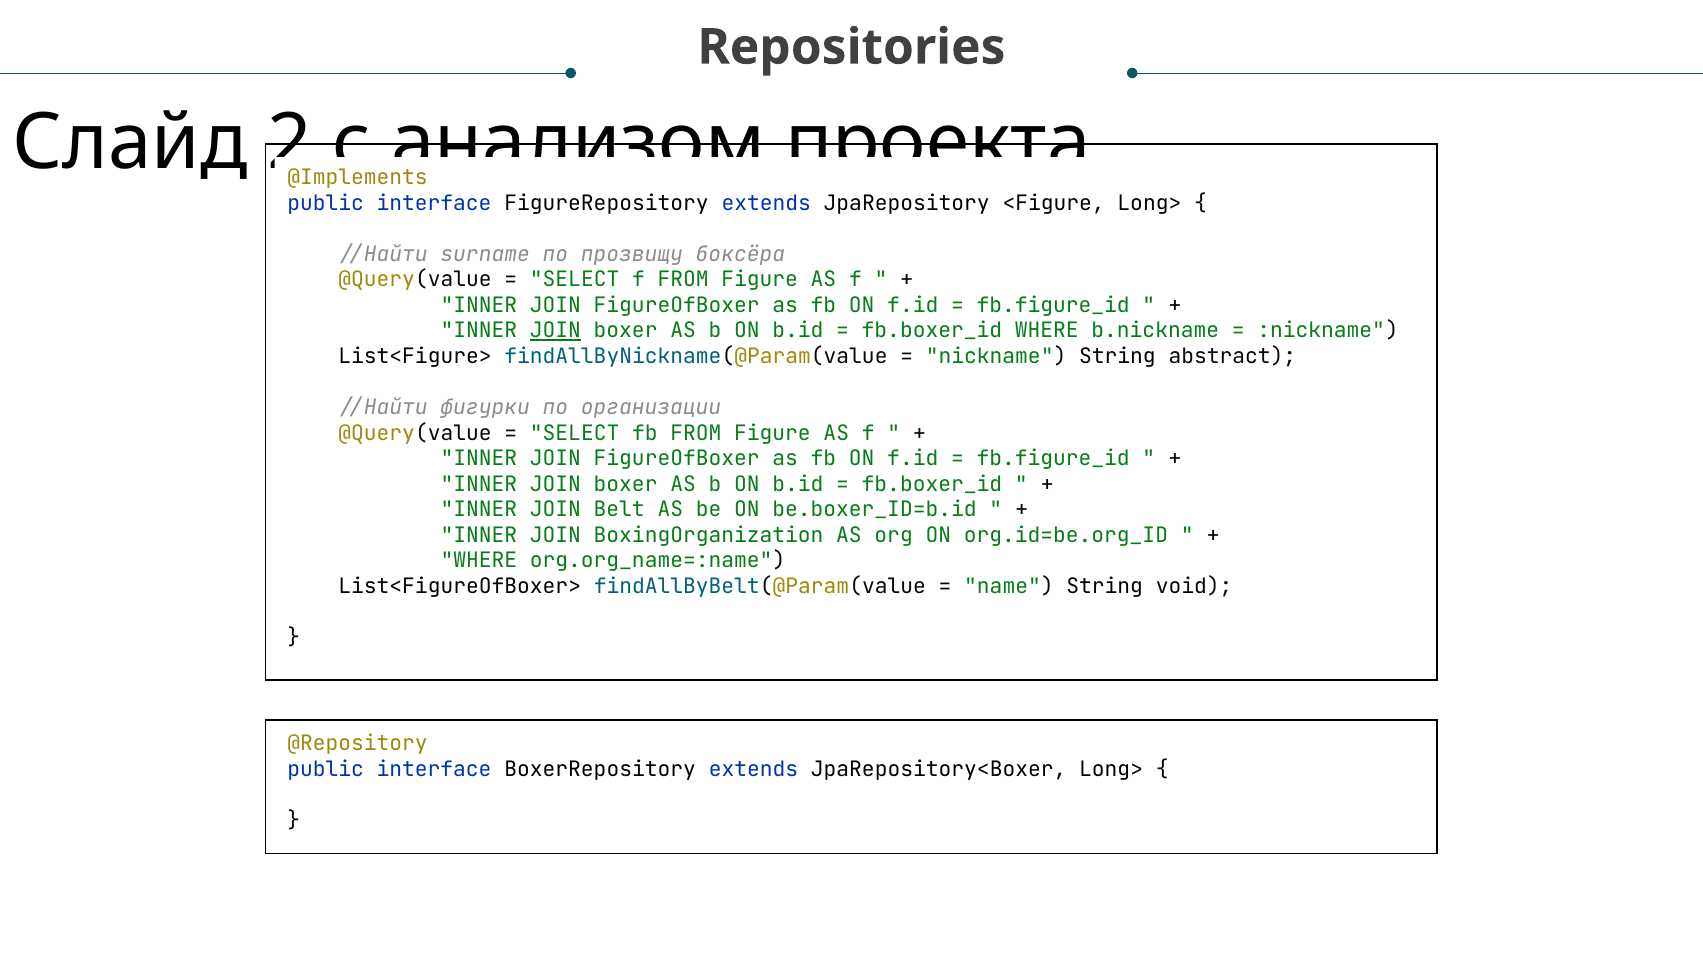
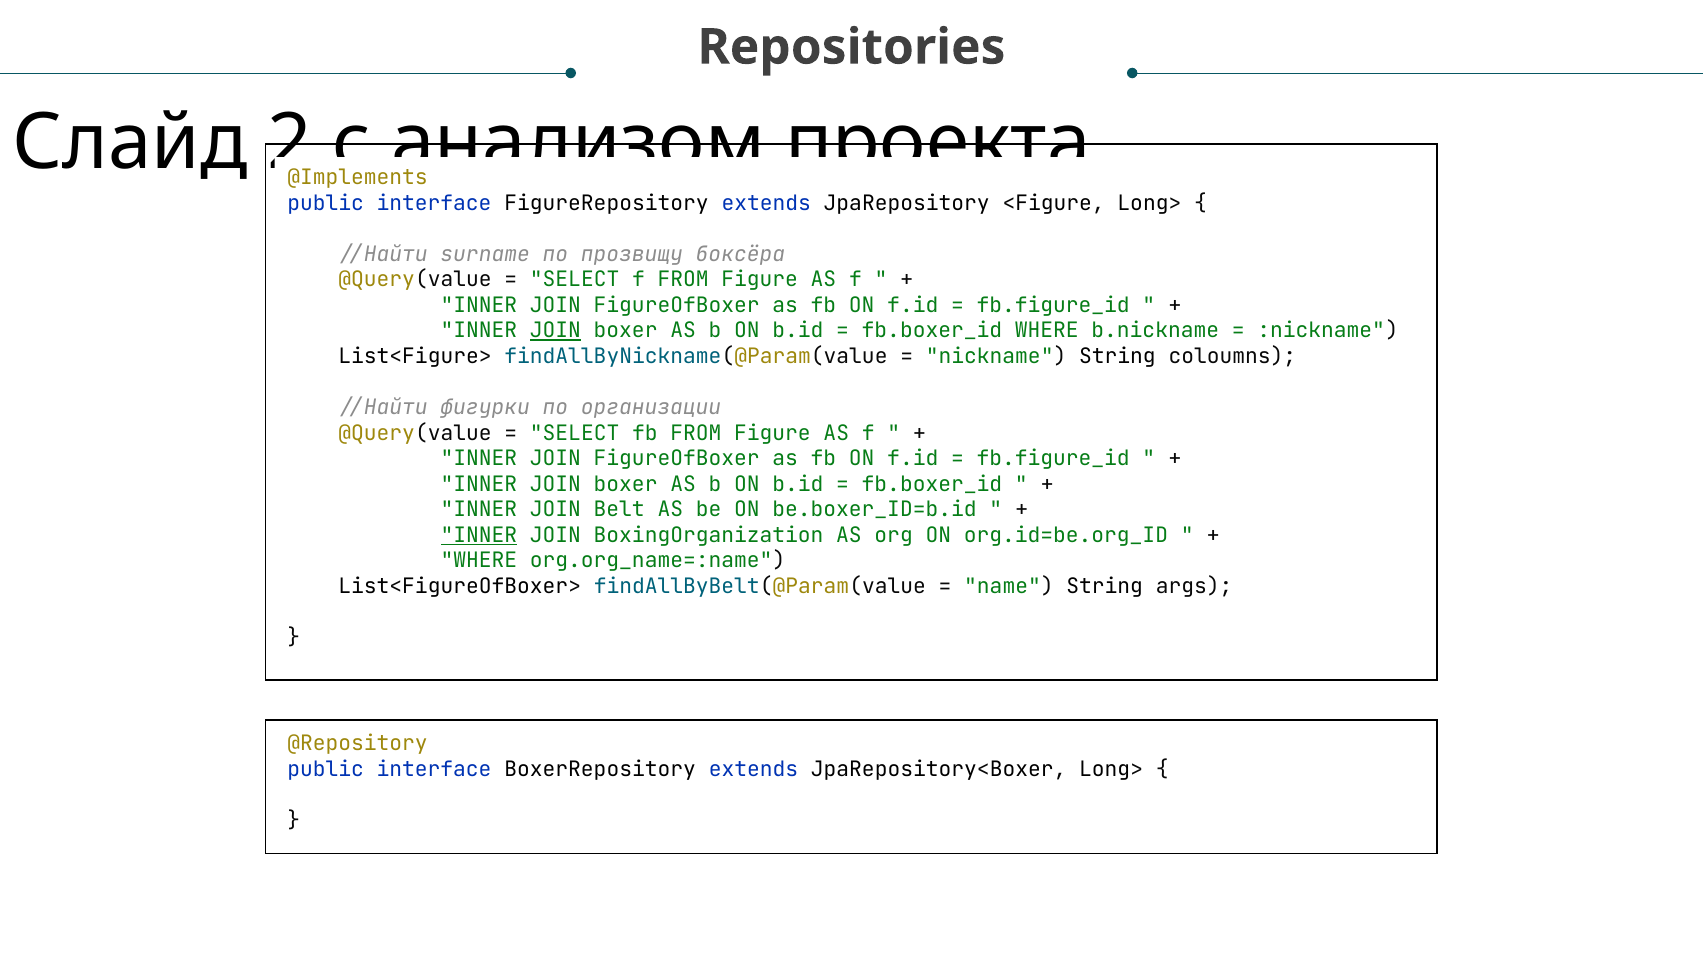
abstract: abstract -> coloumns
INNER at (479, 535) underline: none -> present
void: void -> args
